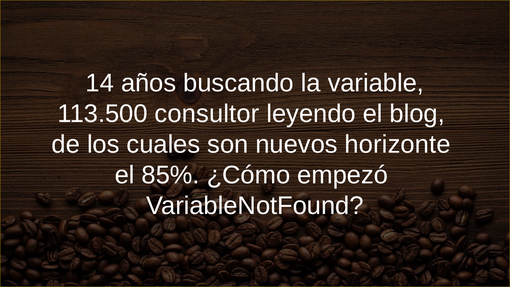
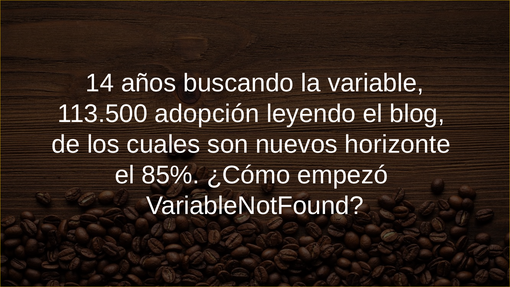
consultor: consultor -> adopción
